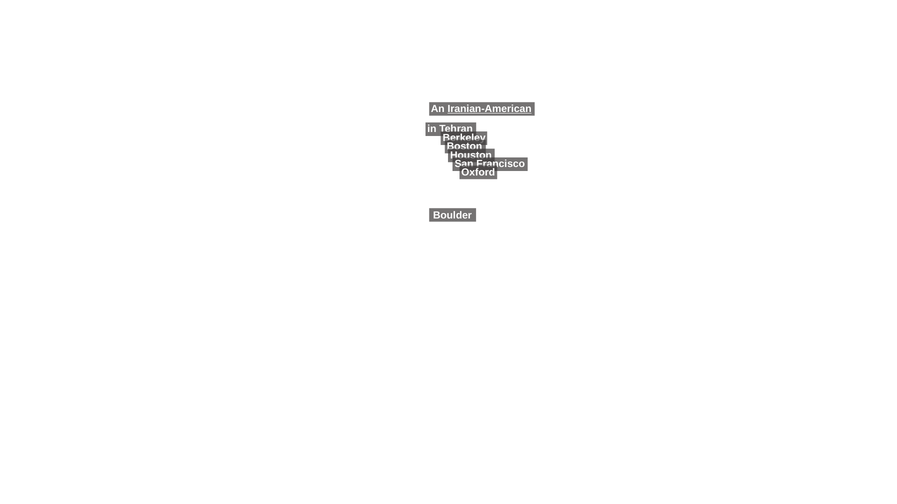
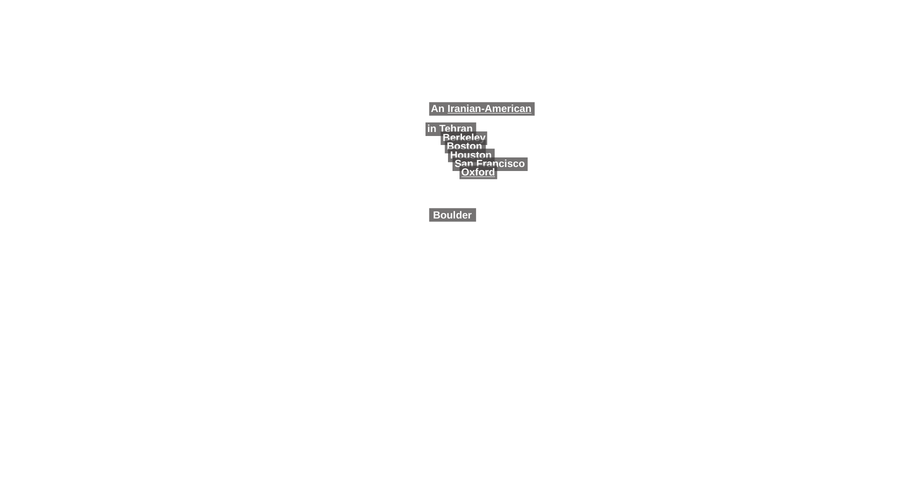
Oxford underline: none -> present
